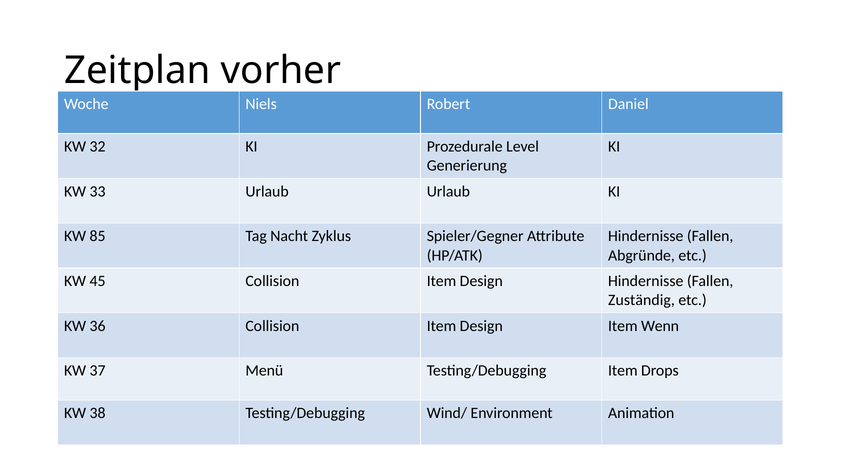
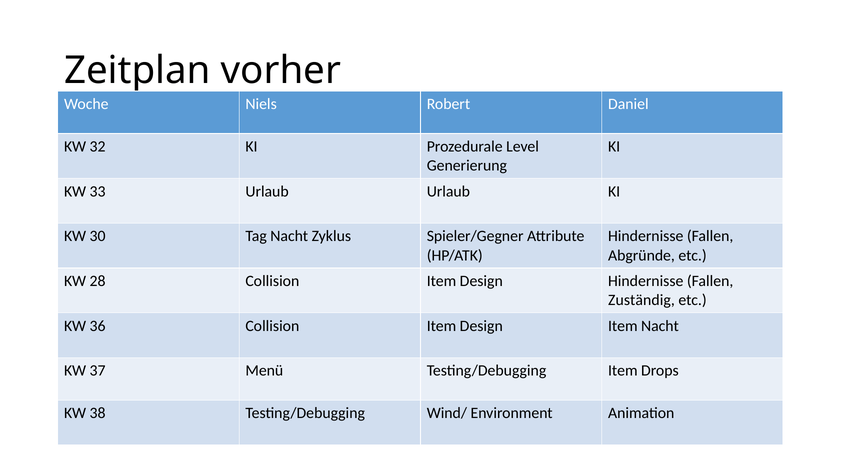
85: 85 -> 30
45: 45 -> 28
Item Wenn: Wenn -> Nacht
